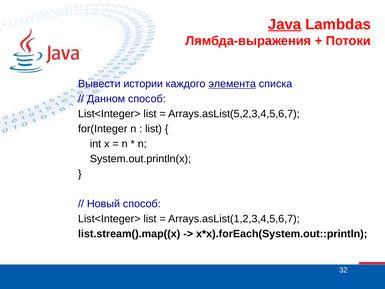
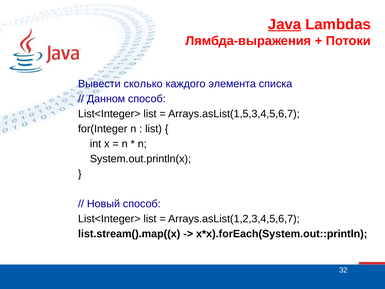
истории: истории -> сколько
элемента underline: present -> none
Arrays.asList(5,2,3,4,5,6,7: Arrays.asList(5,2,3,4,5,6,7 -> Arrays.asList(1,5,3,4,5,6,7
